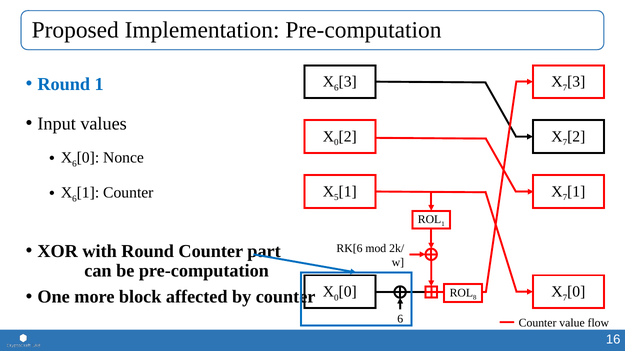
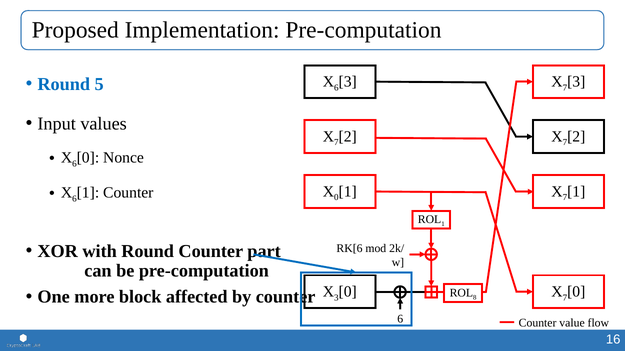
Round 1: 1 -> 5
0 at (336, 143): 0 -> 7
5 at (336, 198): 5 -> 0
0 at (336, 298): 0 -> 3
